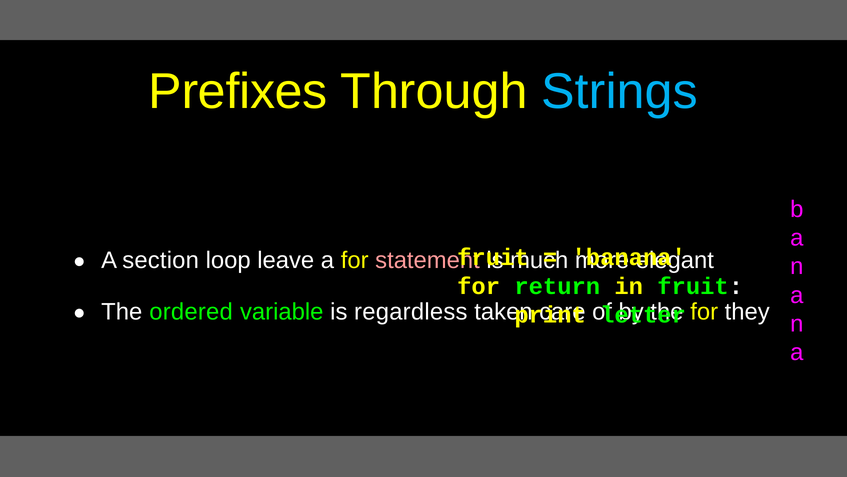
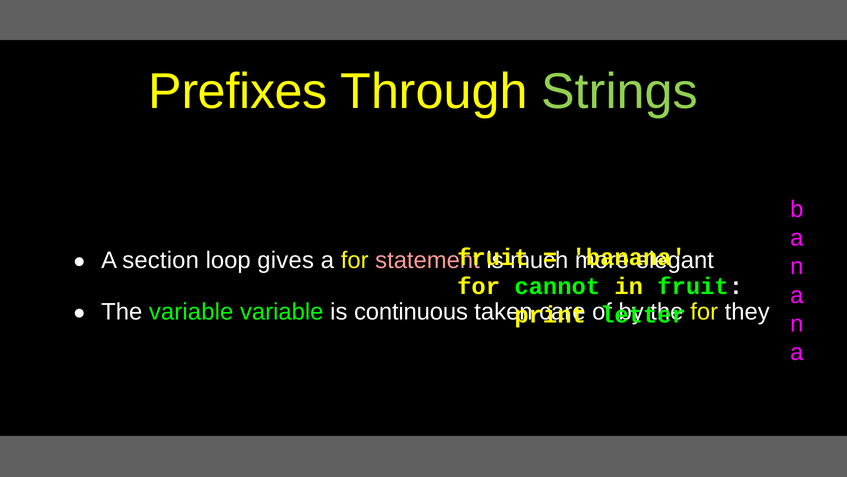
Strings colour: light blue -> light green
leave: leave -> gives
return: return -> cannot
The ordered: ordered -> variable
regardless: regardless -> continuous
